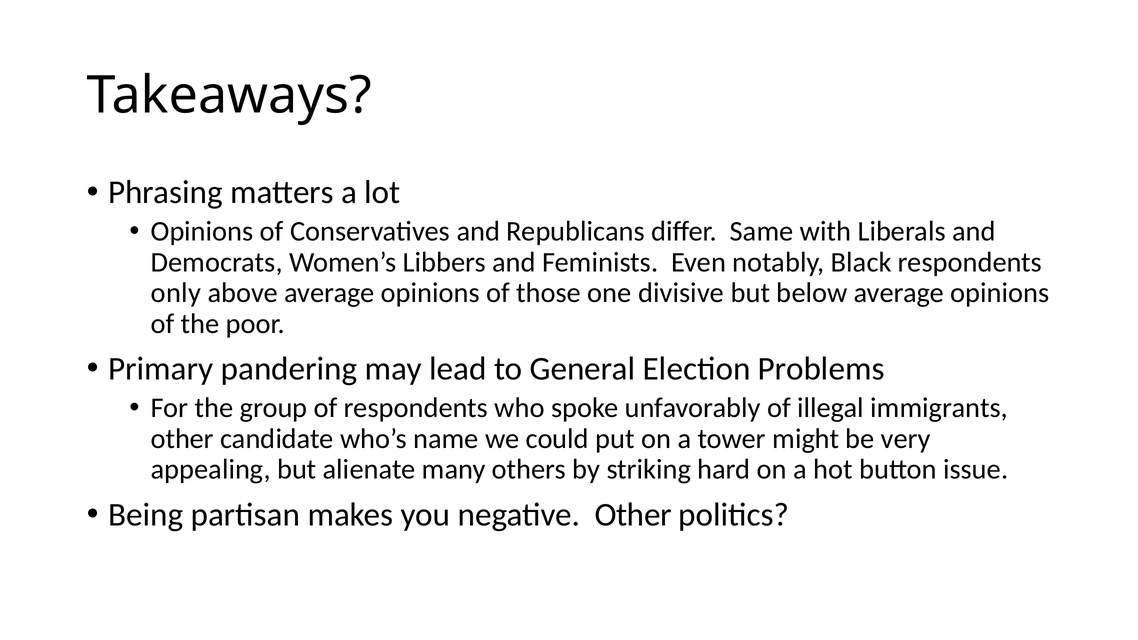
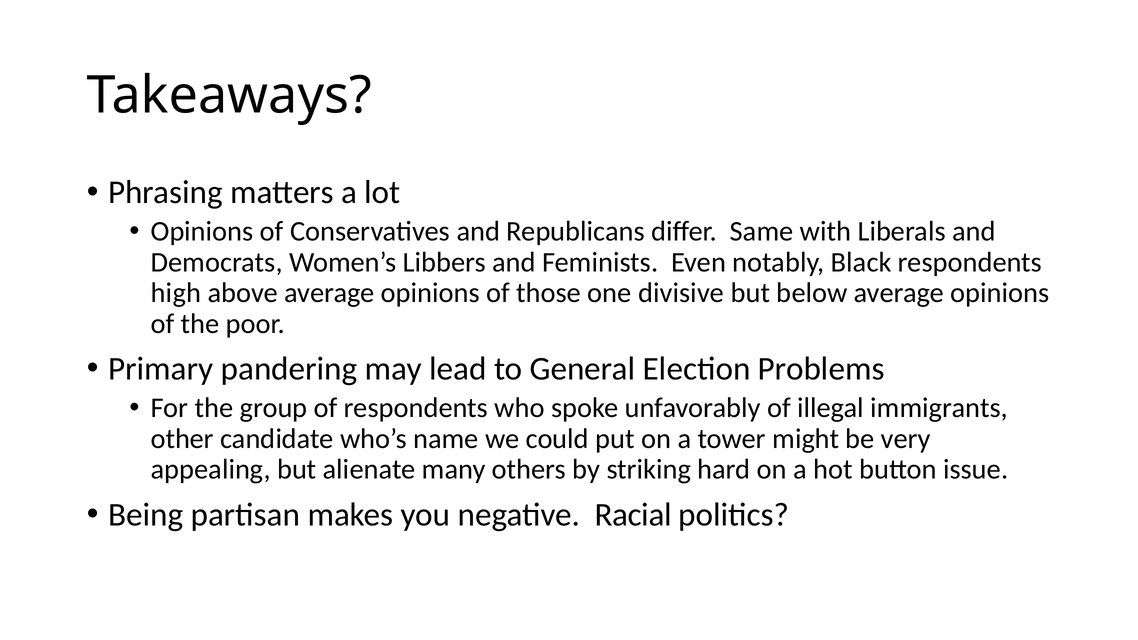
only: only -> high
negative Other: Other -> Racial
